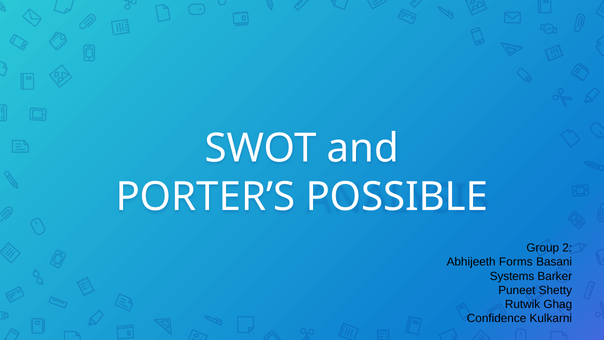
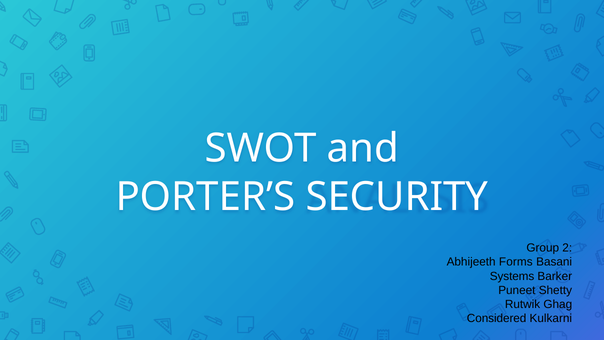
POSSIBLE: POSSIBLE -> SECURITY
Confidence: Confidence -> Considered
